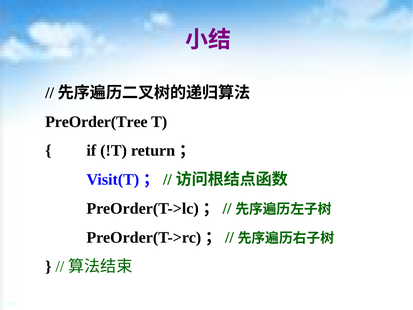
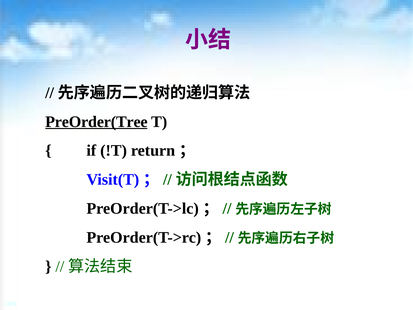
PreOrder(Tree underline: none -> present
